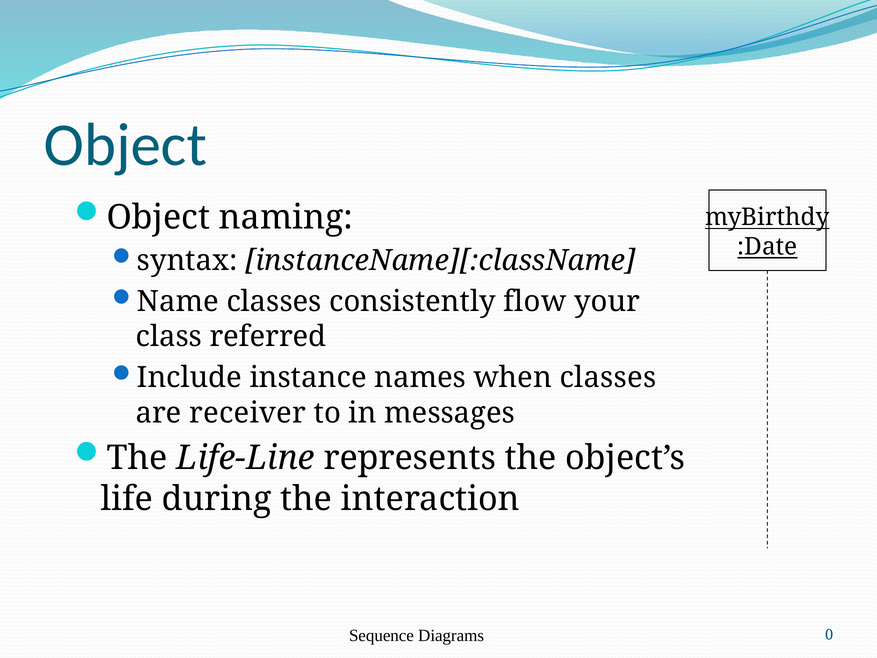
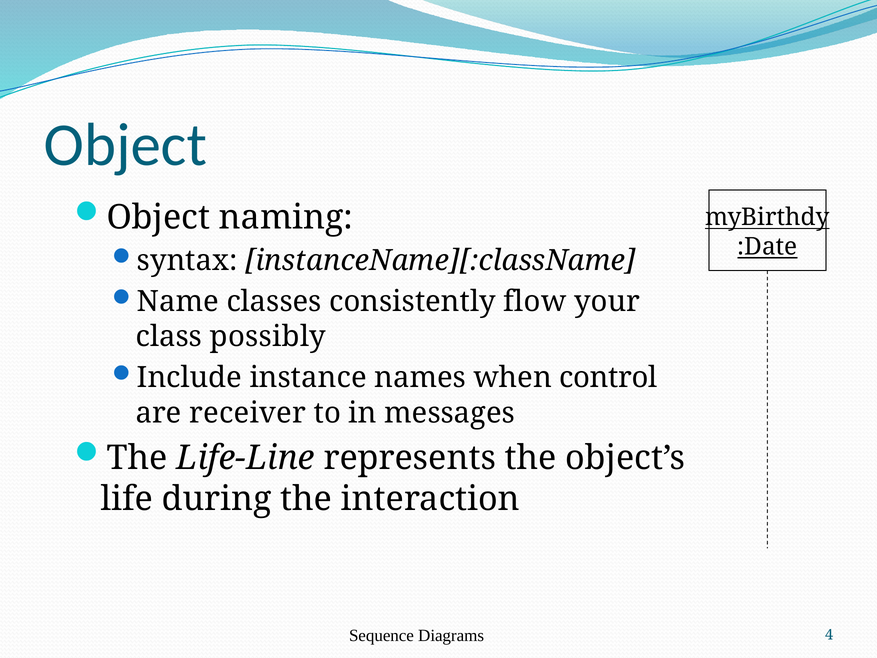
referred: referred -> possibly
when classes: classes -> control
0: 0 -> 4
